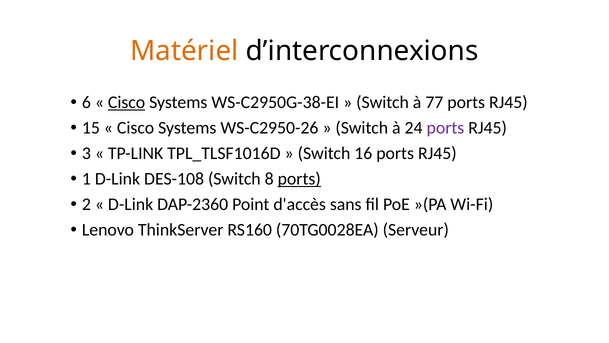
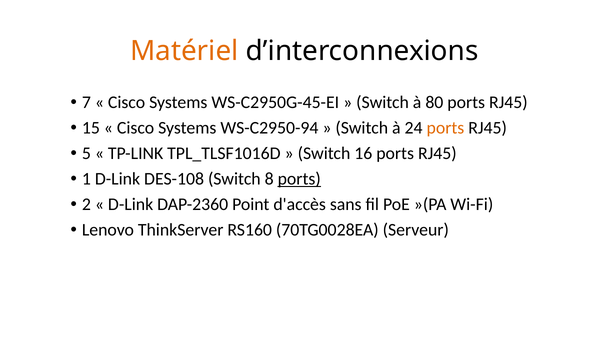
6: 6 -> 7
Cisco at (127, 102) underline: present -> none
WS-C2950G-38-EI: WS-C2950G-38-EI -> WS-C2950G-45-EI
77: 77 -> 80
WS-C2950-26: WS-C2950-26 -> WS-C2950-94
ports at (445, 128) colour: purple -> orange
3: 3 -> 5
